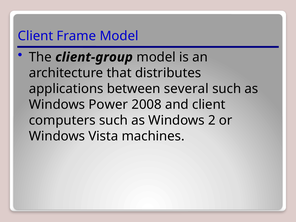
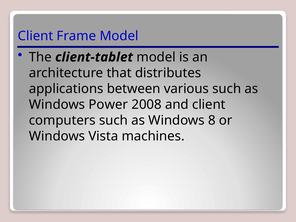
client-group: client-group -> client-tablet
several: several -> various
2: 2 -> 8
